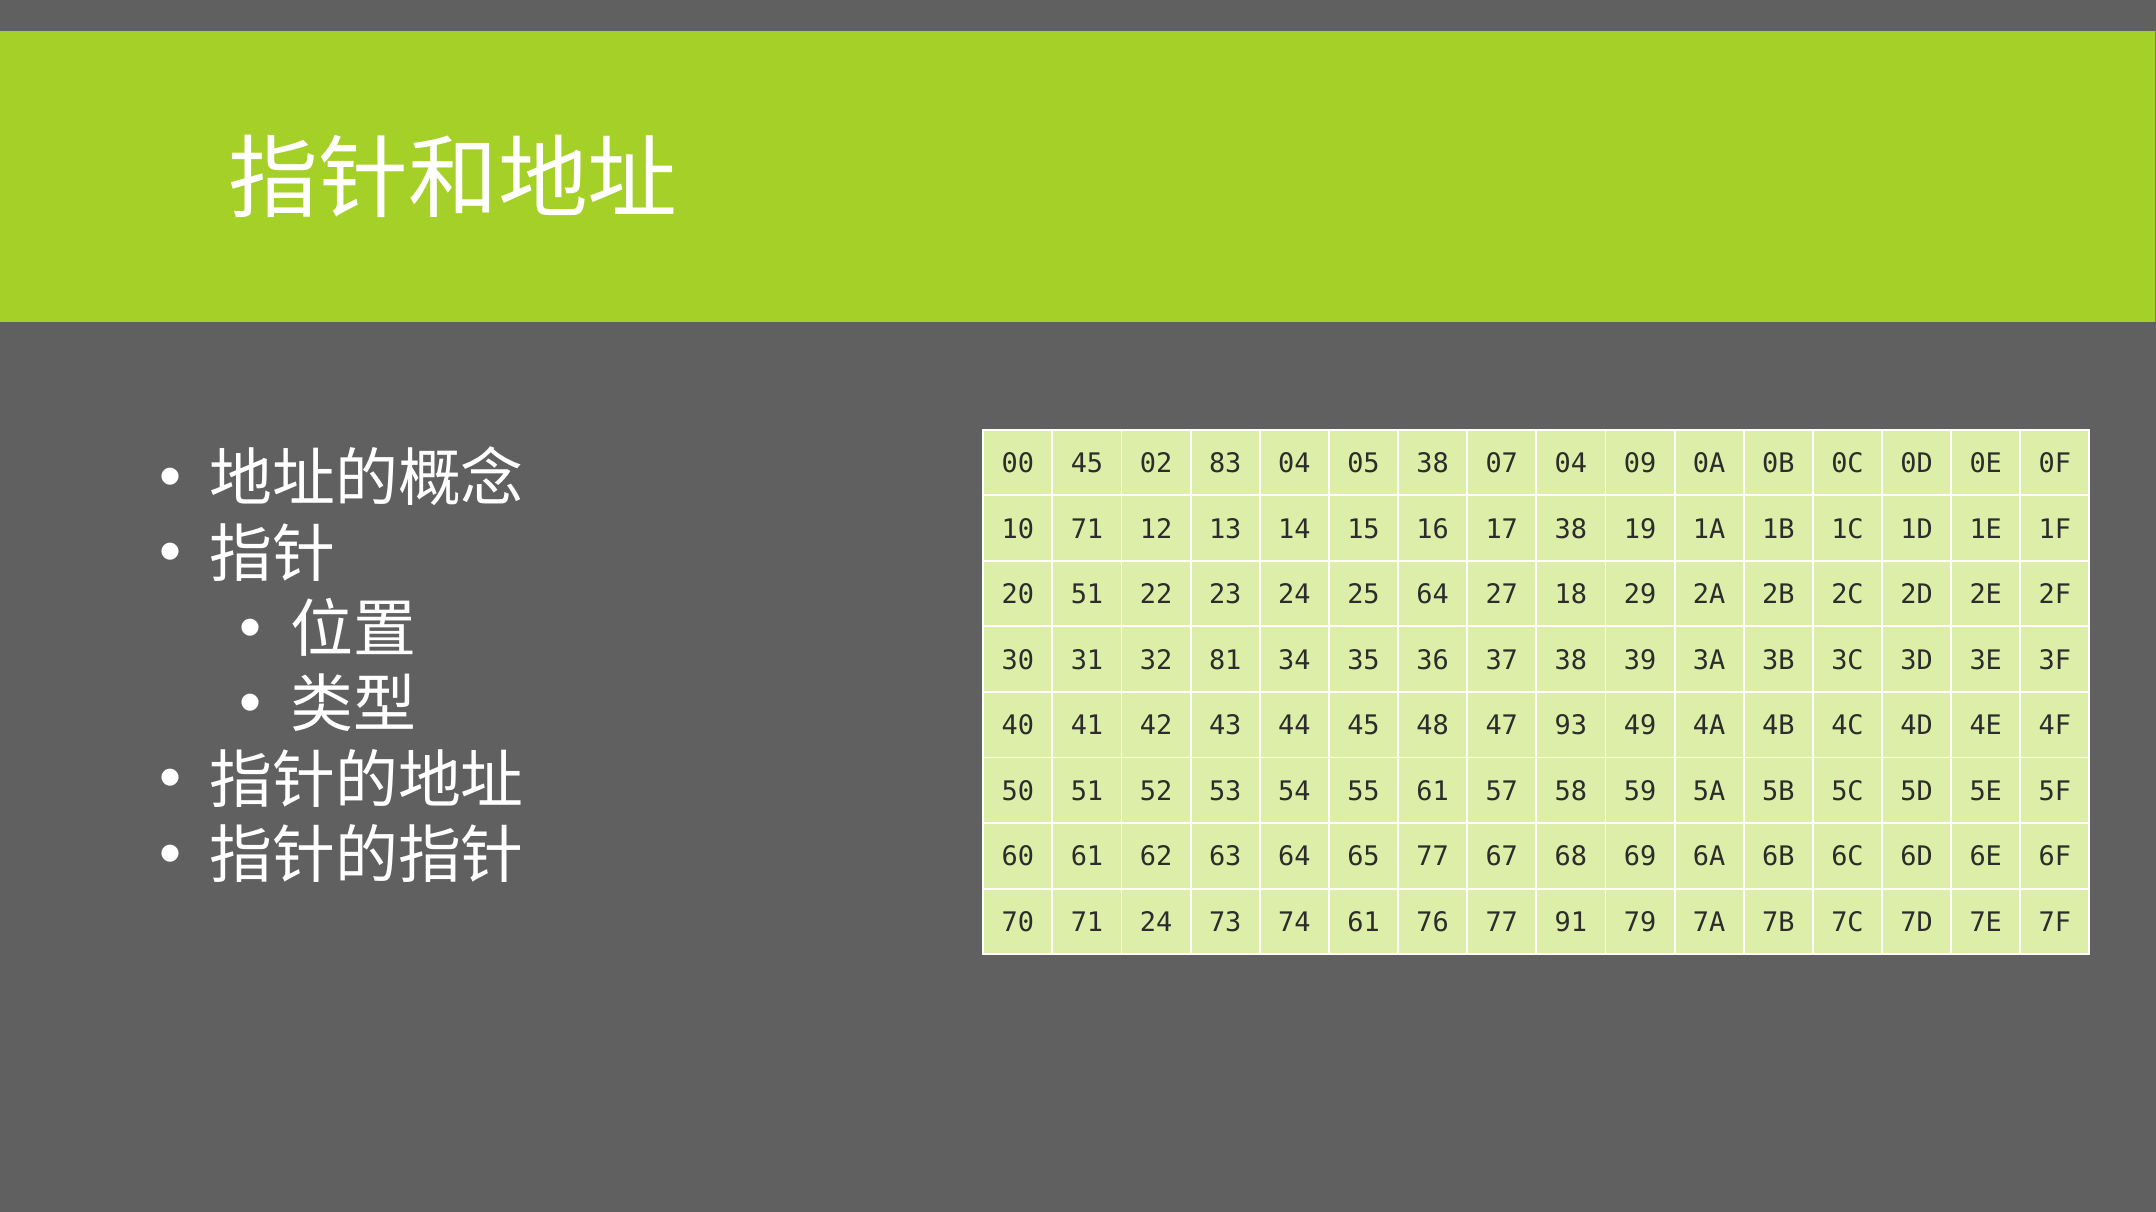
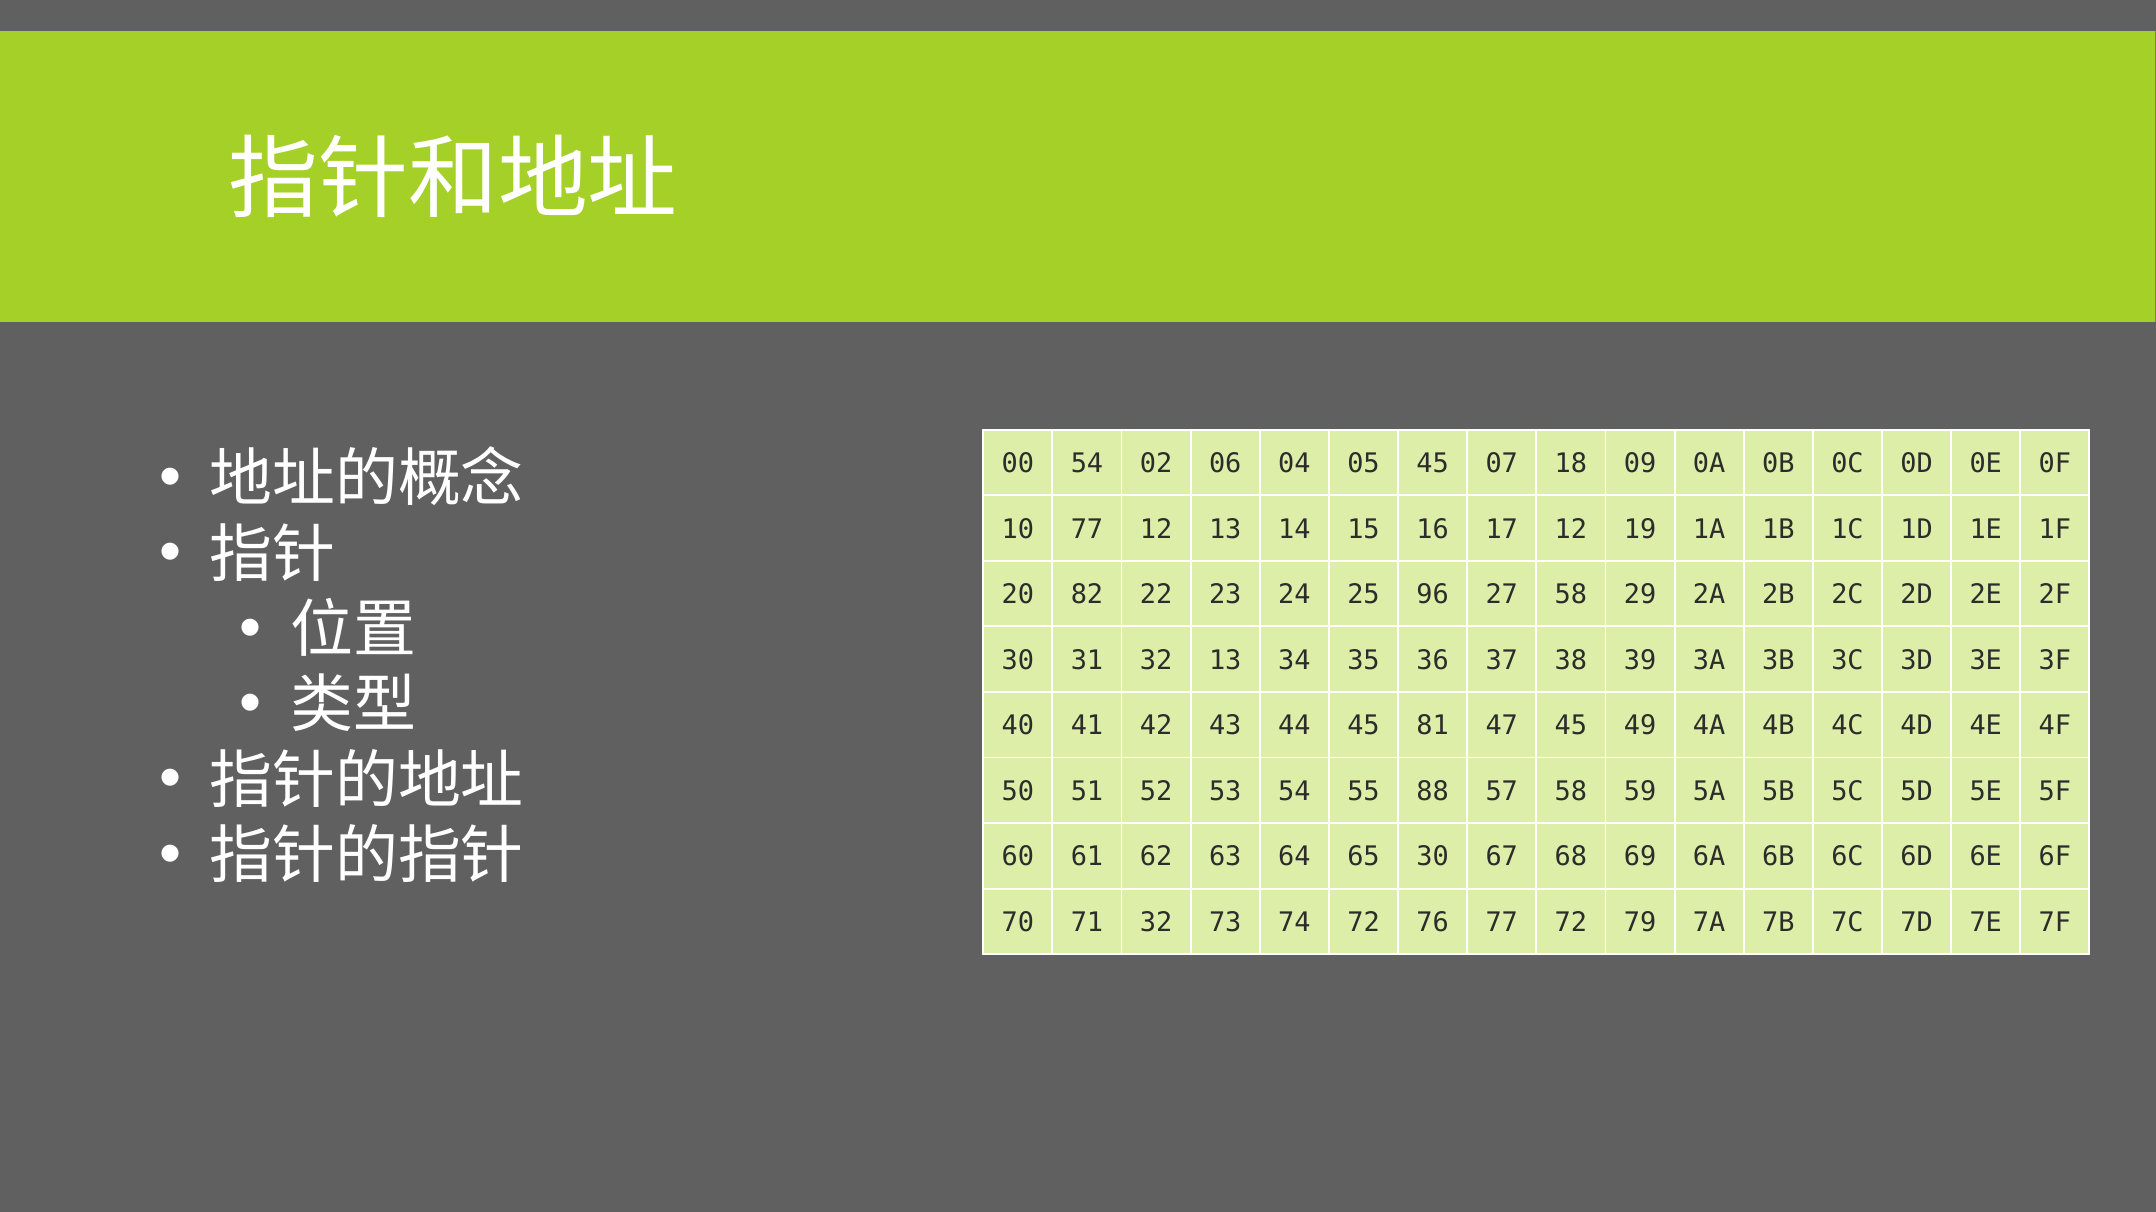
00 45: 45 -> 54
83: 83 -> 06
05 38: 38 -> 45
07 04: 04 -> 18
10 71: 71 -> 77
17 38: 38 -> 12
20 51: 51 -> 82
25 64: 64 -> 96
27 18: 18 -> 58
32 81: 81 -> 13
48: 48 -> 81
47 93: 93 -> 45
55 61: 61 -> 88
65 77: 77 -> 30
71 24: 24 -> 32
74 61: 61 -> 72
77 91: 91 -> 72
